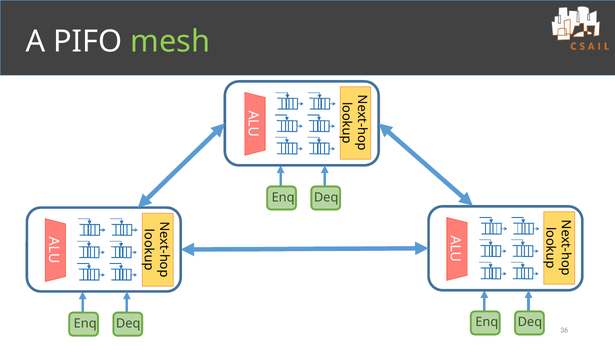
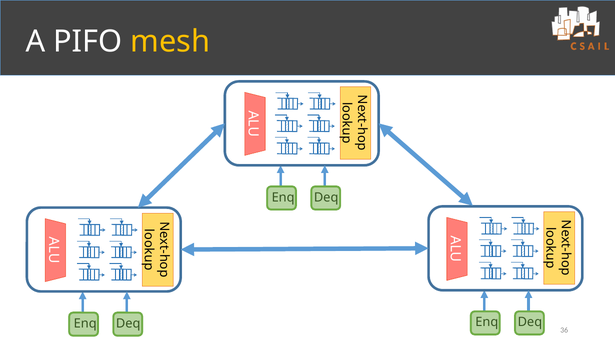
mesh colour: light green -> yellow
